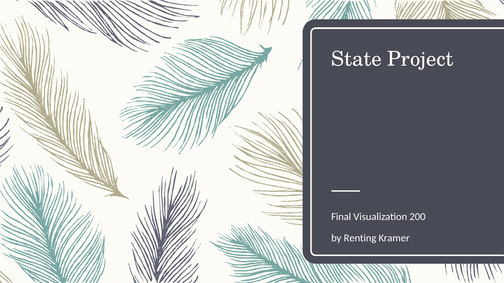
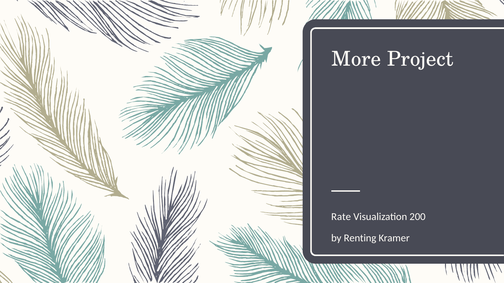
State: State -> More
Final: Final -> Rate
